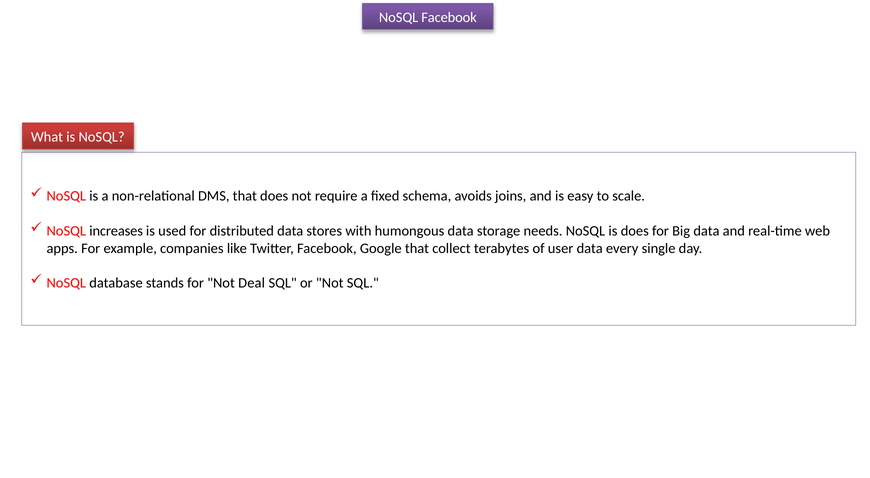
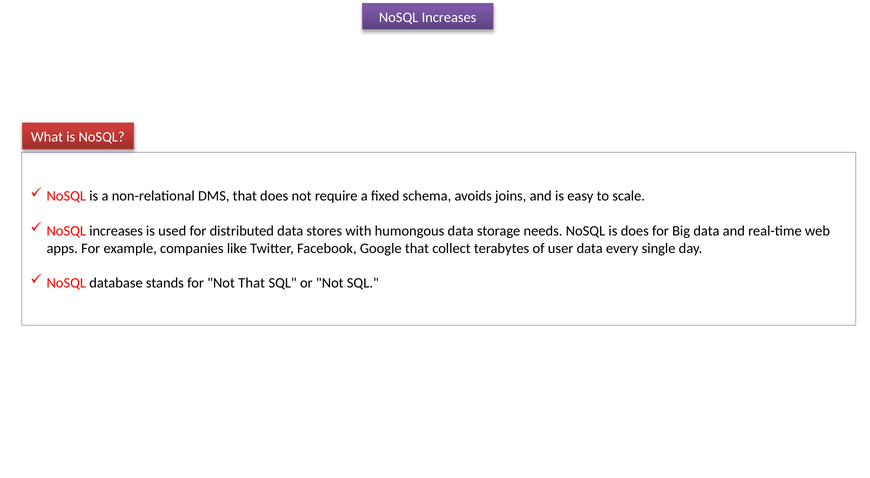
Facebook at (449, 17): Facebook -> Increases
Not Deal: Deal -> That
